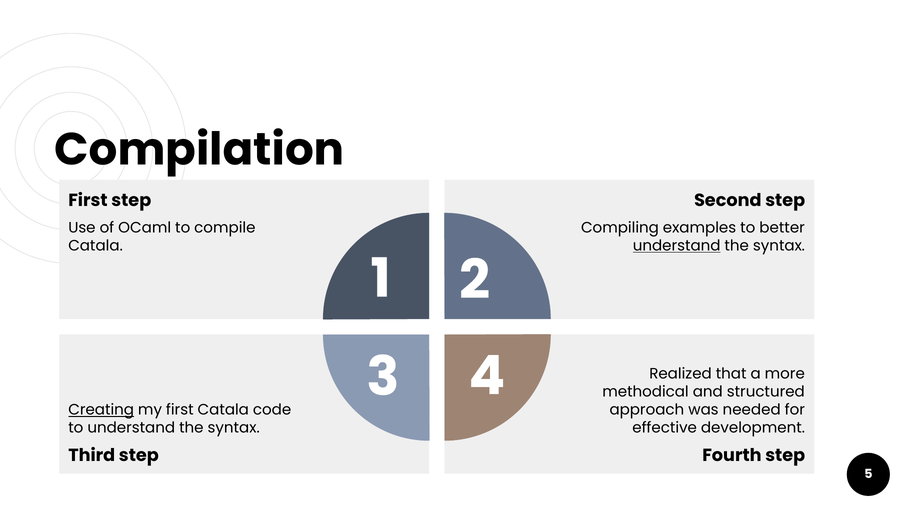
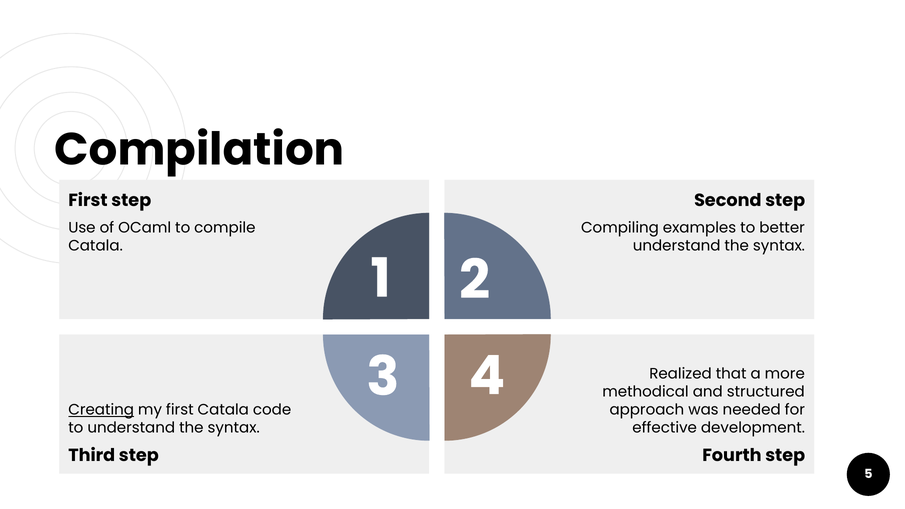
understand at (677, 246) underline: present -> none
